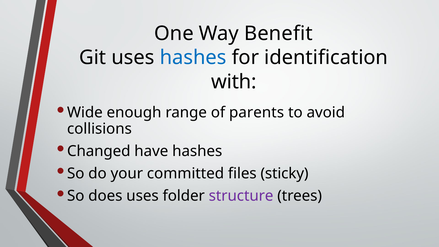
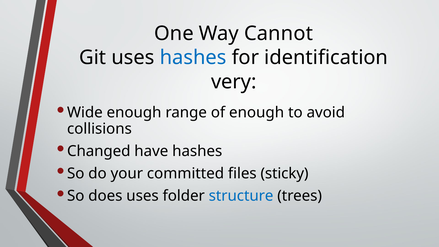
Benefit: Benefit -> Cannot
with: with -> very
of parents: parents -> enough
structure colour: purple -> blue
